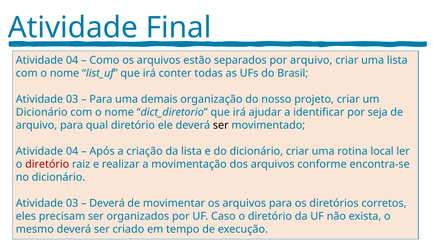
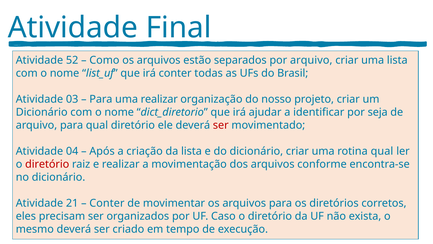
04 at (72, 60): 04 -> 52
uma demais: demais -> realizar
ser at (221, 125) colour: black -> red
rotina local: local -> qual
03 at (72, 203): 03 -> 21
Deverá at (107, 203): Deverá -> Conter
